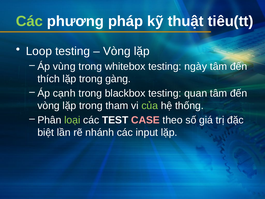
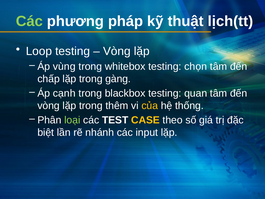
tiêu(tt: tiêu(tt -> lịch(tt
ngày: ngày -> chọn
thích: thích -> chấp
tham: tham -> thêm
của colour: light green -> yellow
CASE colour: pink -> yellow
